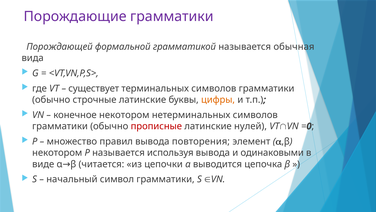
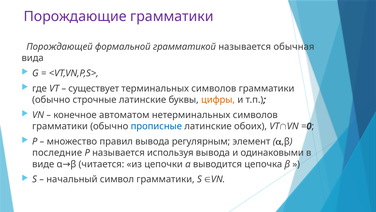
конечное некотором: некотором -> автоматом
прописные colour: red -> blue
нулей: нулей -> обоих
повторения: повторения -> регулярным
некотором at (57, 152): некотором -> последние
